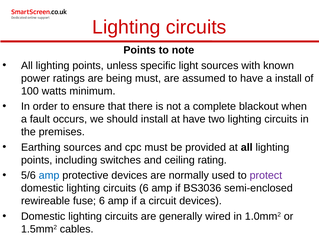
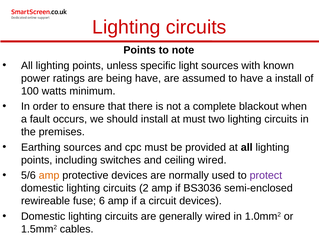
being must: must -> have
at have: have -> must
ceiling rating: rating -> wired
amp at (49, 176) colour: blue -> orange
circuits 6: 6 -> 2
